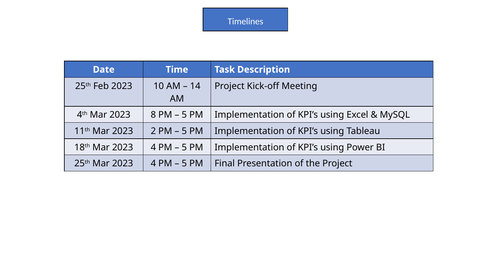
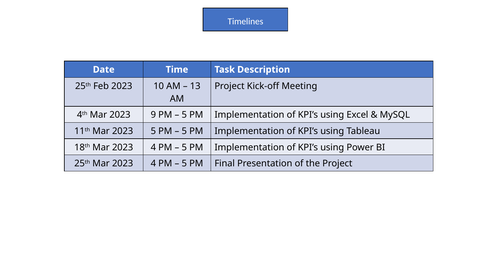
14: 14 -> 13
8: 8 -> 9
2023 2: 2 -> 5
